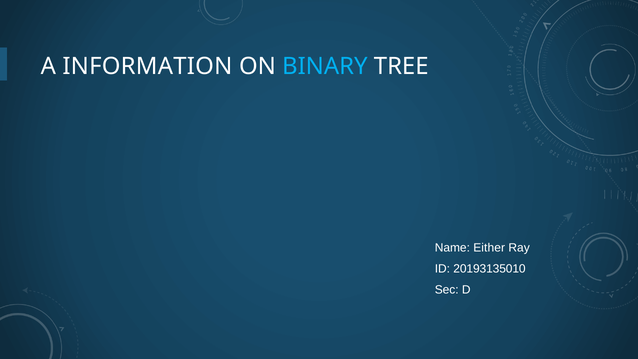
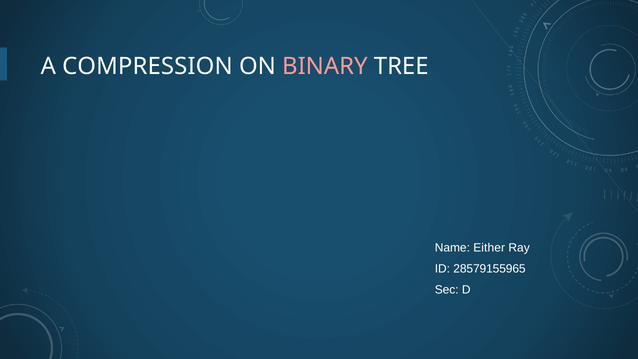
INFORMATION: INFORMATION -> COMPRESSION
BINARY colour: light blue -> pink
20193135010: 20193135010 -> 28579155965
